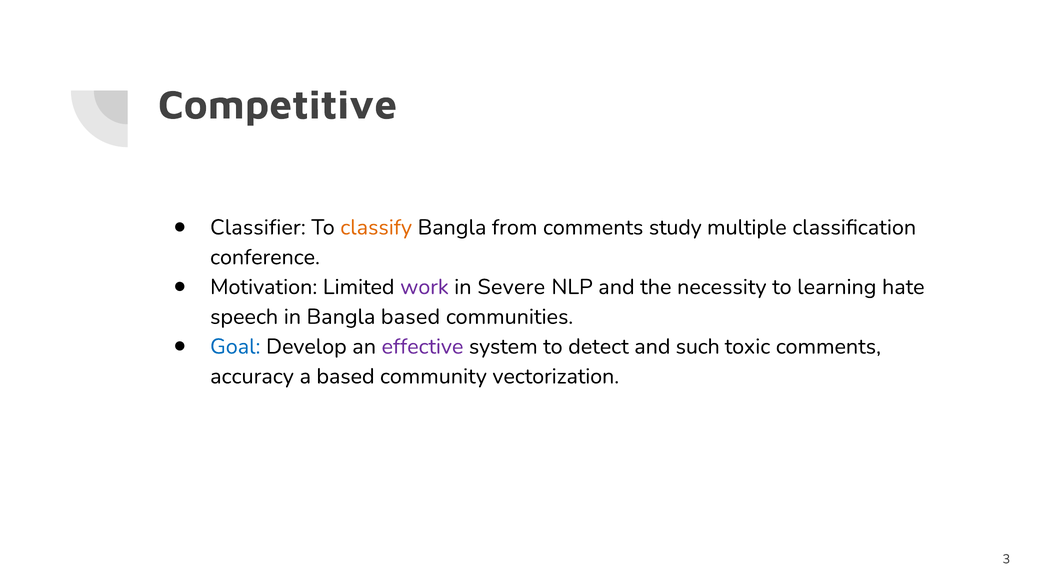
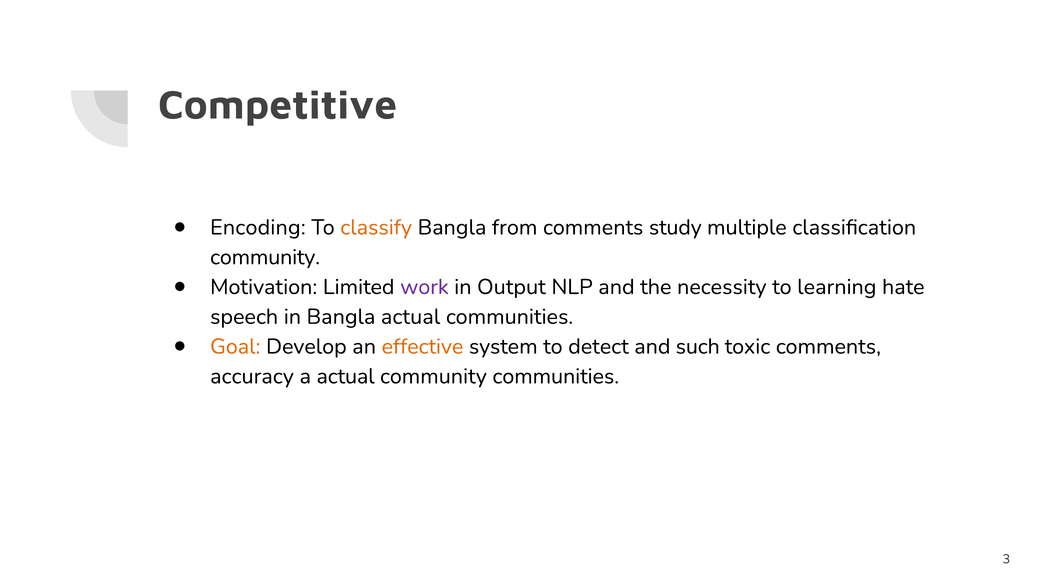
Classifier: Classifier -> Encoding
conference at (265, 257): conference -> community
Severe: Severe -> Output
Bangla based: based -> actual
Goal colour: blue -> orange
effective colour: purple -> orange
a based: based -> actual
community vectorization: vectorization -> communities
